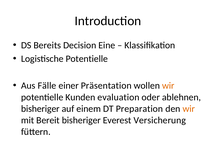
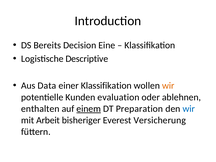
Logistische Potentielle: Potentielle -> Descriptive
Fälle: Fälle -> Data
einer Präsentation: Präsentation -> Klassifikation
bisheriger at (40, 109): bisheriger -> enthalten
einem underline: none -> present
wir at (189, 109) colour: orange -> blue
Bereit: Bereit -> Arbeit
